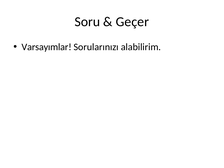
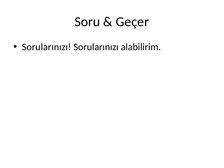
Varsayımlar at (47, 47): Varsayımlar -> Sorularınızı
